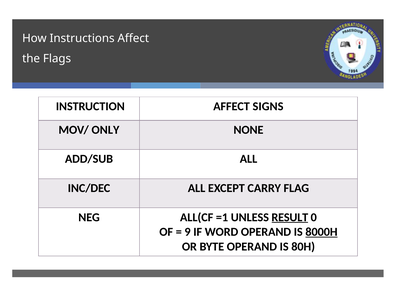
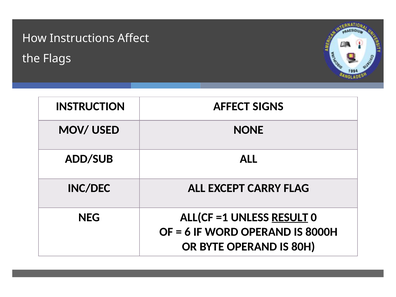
ONLY: ONLY -> USED
9: 9 -> 6
8000H underline: present -> none
